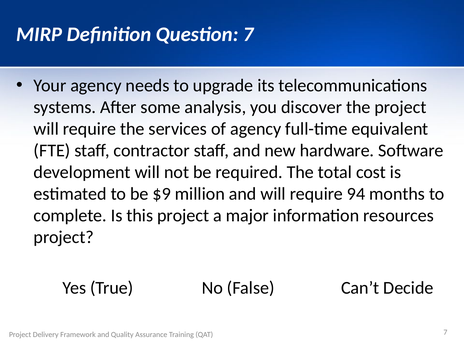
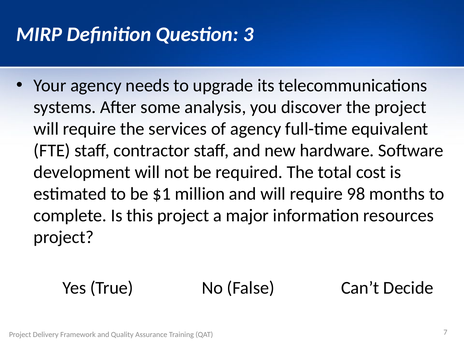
Question 7: 7 -> 3
$9: $9 -> $1
94: 94 -> 98
